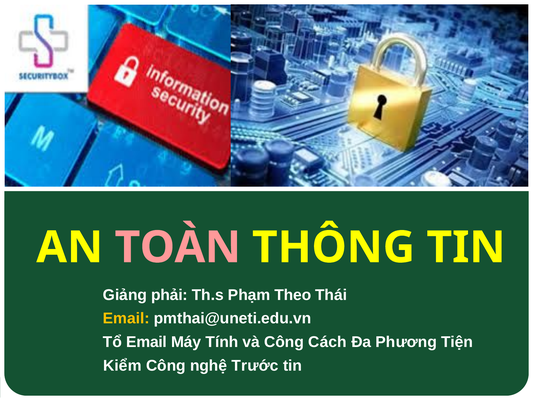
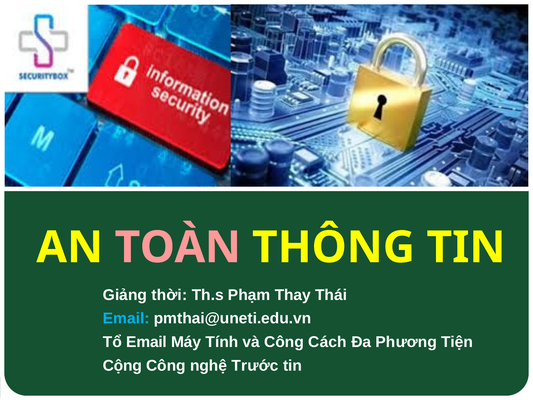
phải: phải -> thời
Theo: Theo -> Thay
Email at (126, 318) colour: yellow -> light blue
Kiểm: Kiểm -> Cộng
